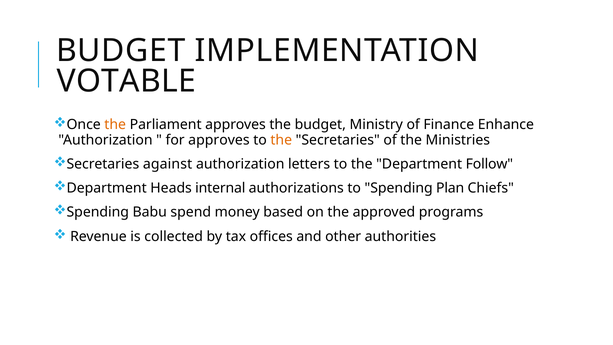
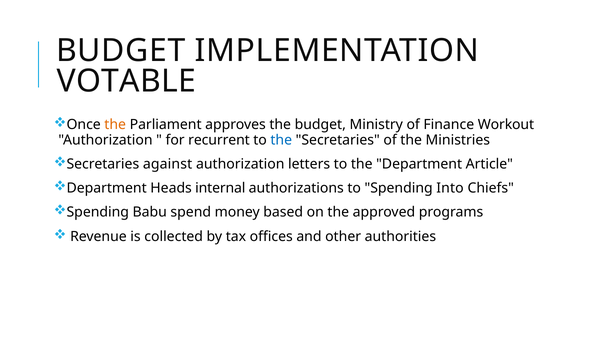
Enhance: Enhance -> Workout
for approves: approves -> recurrent
the at (281, 140) colour: orange -> blue
Follow: Follow -> Article
Plan: Plan -> Into
